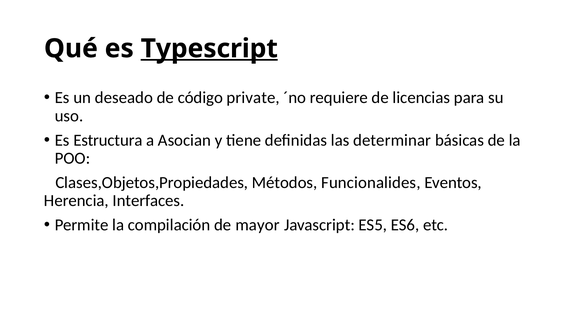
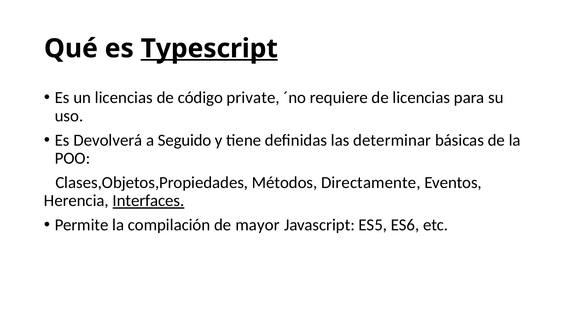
un deseado: deseado -> licencias
Estructura: Estructura -> Devolverá
Asocian: Asocian -> Seguido
Funcionalides: Funcionalides -> Directamente
Interfaces underline: none -> present
